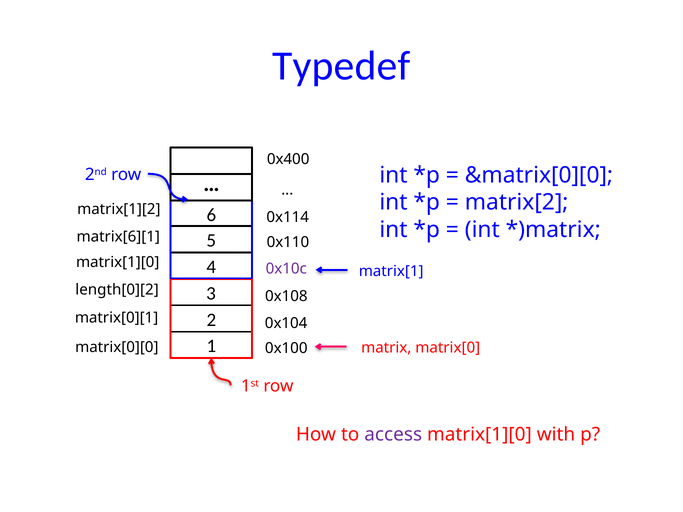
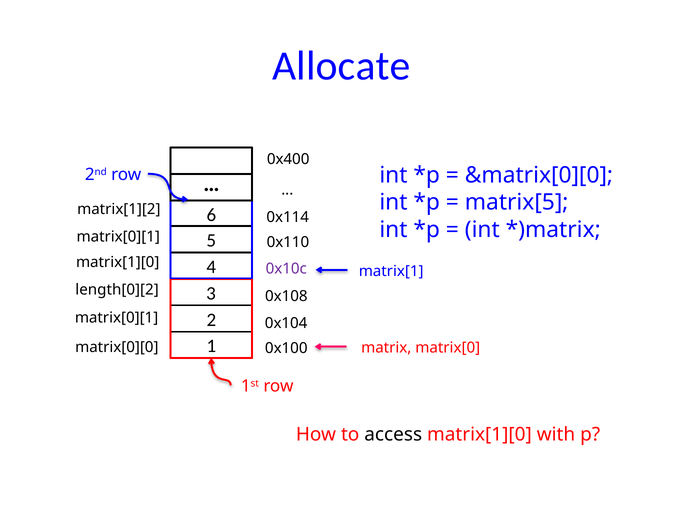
Typedef: Typedef -> Allocate
matrix[2: matrix[2 -> matrix[5
matrix[6][1 at (118, 237): matrix[6][1 -> matrix[0][1
access colour: purple -> black
